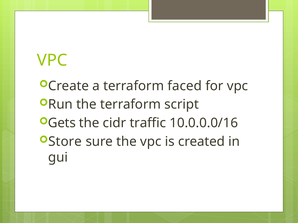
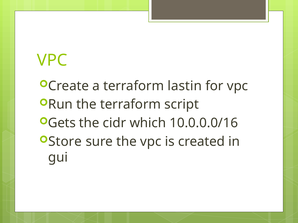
faced: faced -> lastin
traffic: traffic -> which
